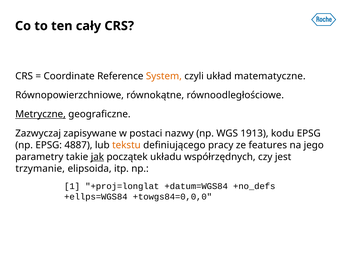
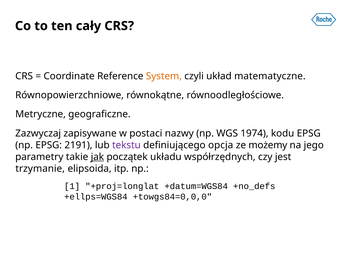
Metryczne underline: present -> none
1913: 1913 -> 1974
4887: 4887 -> 2191
tekstu colour: orange -> purple
pracy: pracy -> opcja
features: features -> możemy
